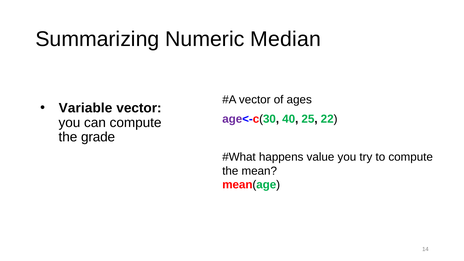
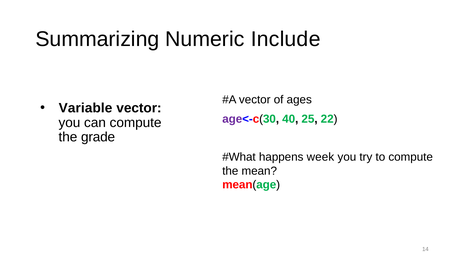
Median: Median -> Include
value: value -> week
